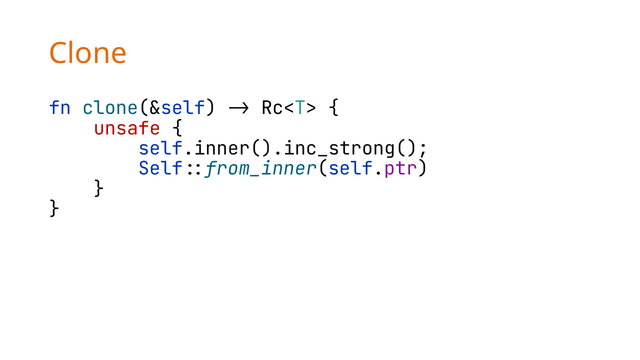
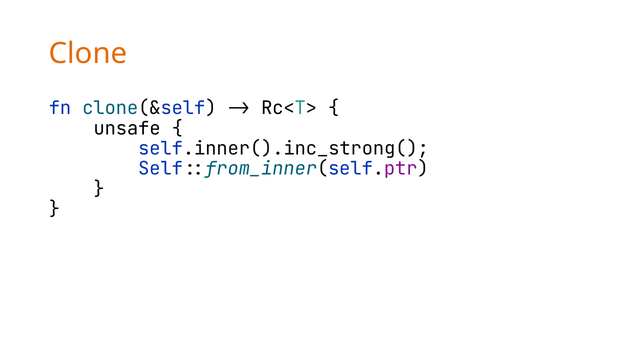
unsafe colour: red -> black
